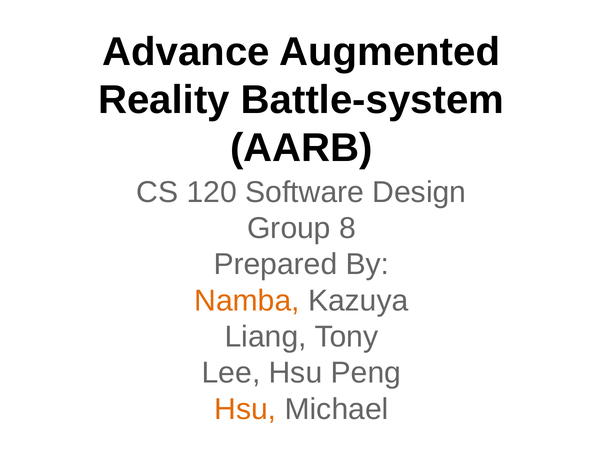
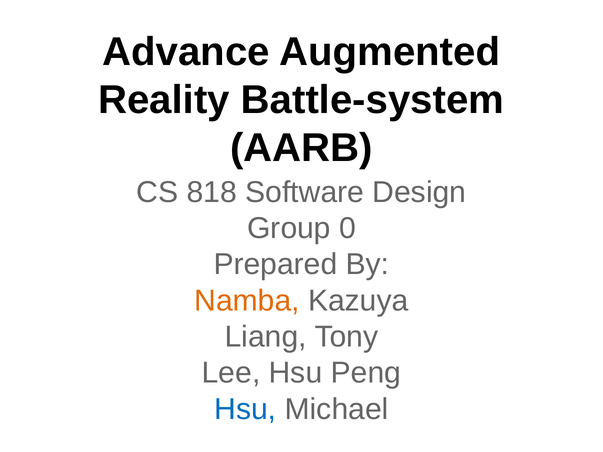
120: 120 -> 818
8: 8 -> 0
Hsu at (245, 409) colour: orange -> blue
